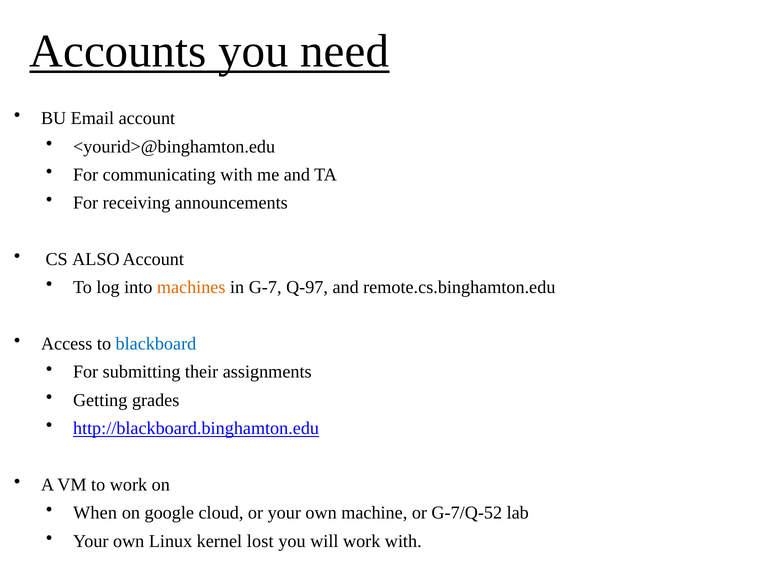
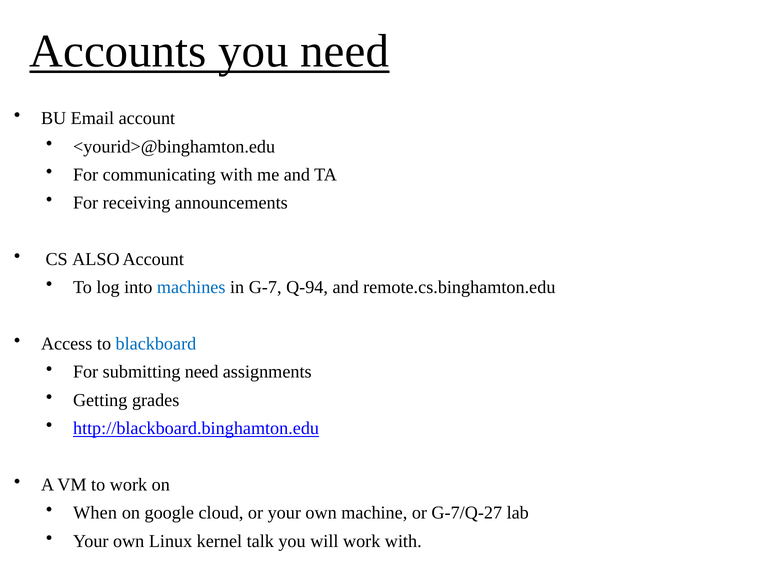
machines colour: orange -> blue
Q-97: Q-97 -> Q-94
submitting their: their -> need
G-7/Q-52: G-7/Q-52 -> G-7/Q-27
lost: lost -> talk
